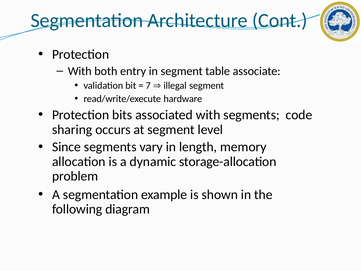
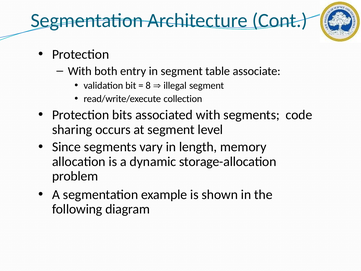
7: 7 -> 8
hardware: hardware -> collection
